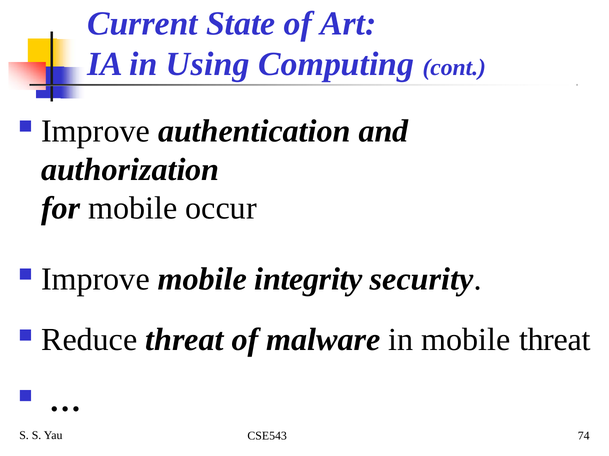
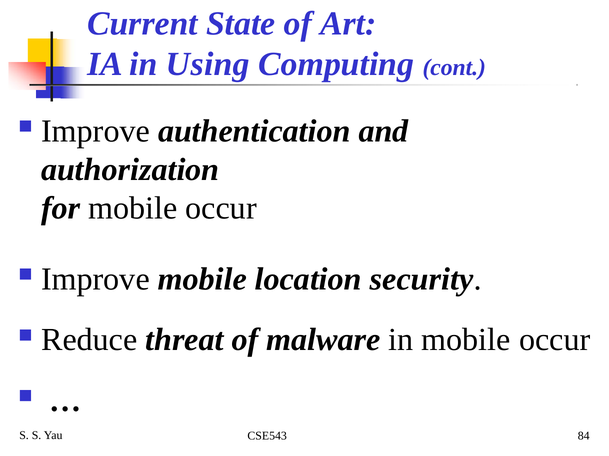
integrity: integrity -> location
in mobile threat: threat -> occur
74: 74 -> 84
